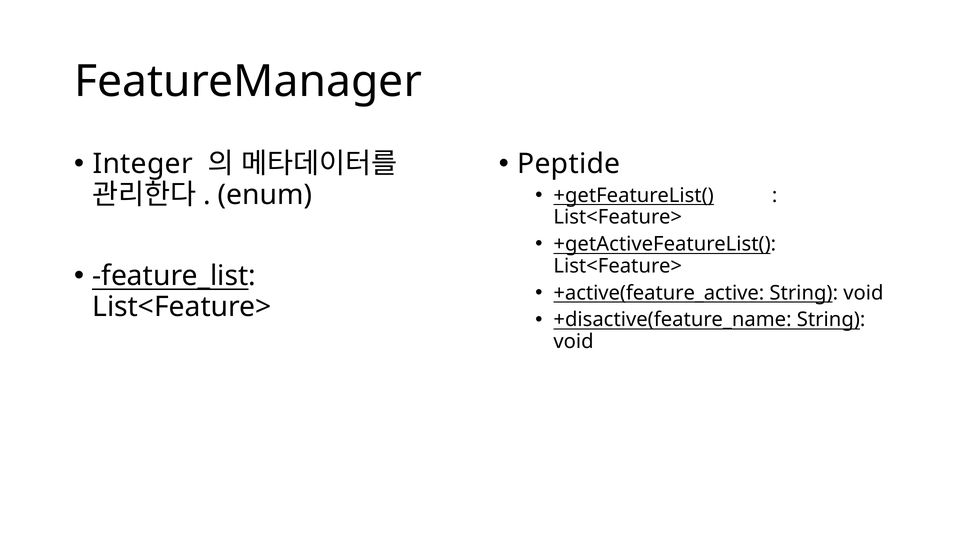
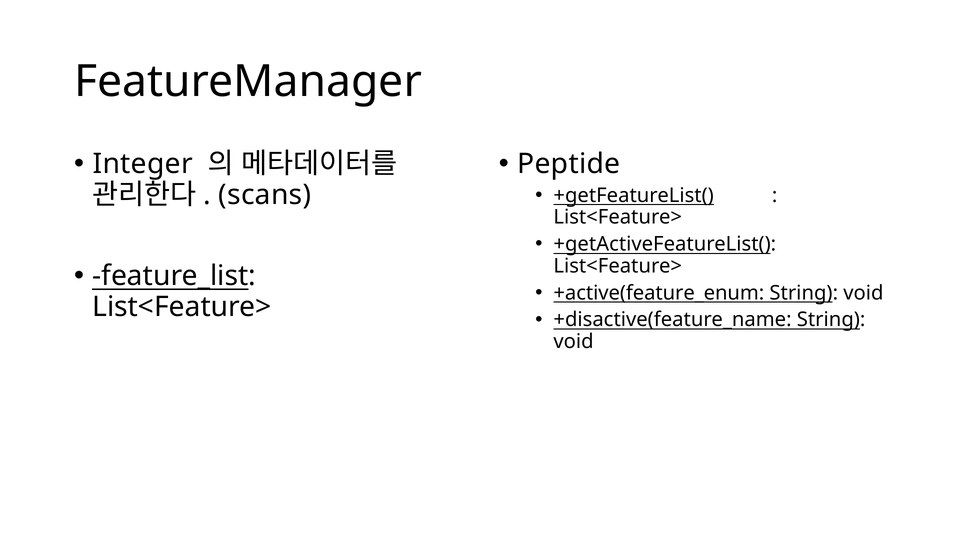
enum: enum -> scans
+active(feature_active: +active(feature_active -> +active(feature_enum
